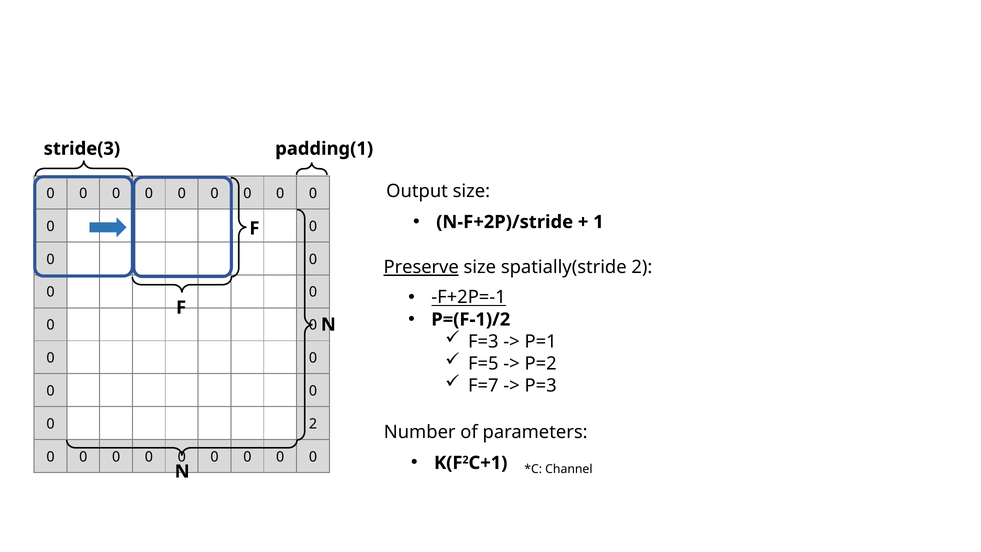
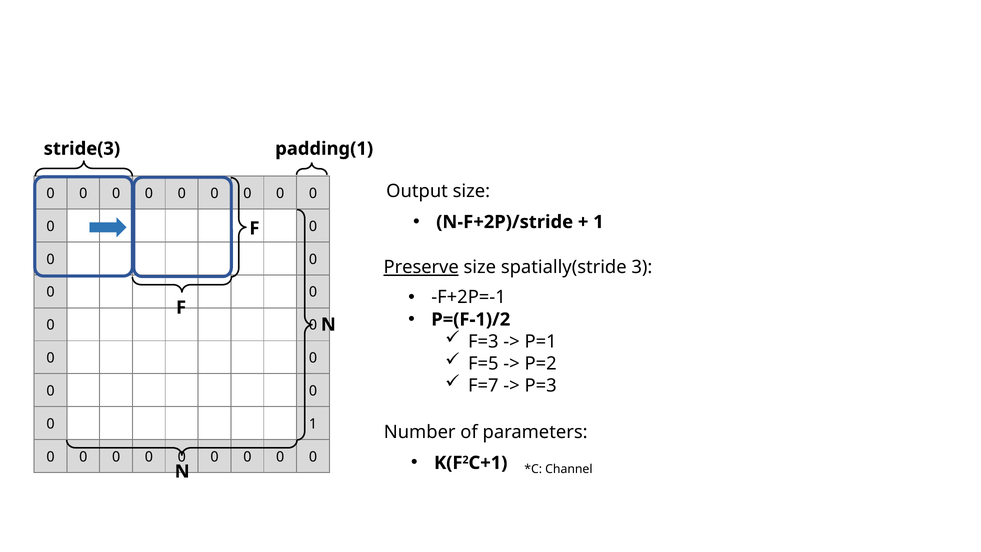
spatially(stride 2: 2 -> 3
F+2P=-1 underline: present -> none
0 2: 2 -> 1
